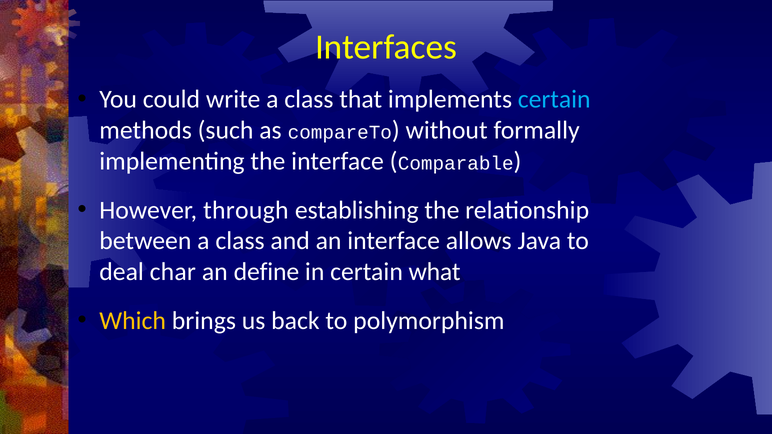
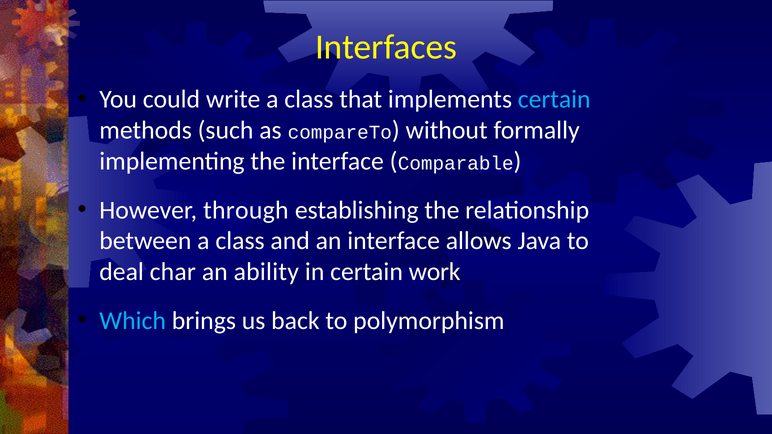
define: define -> ability
what: what -> work
Which colour: yellow -> light blue
